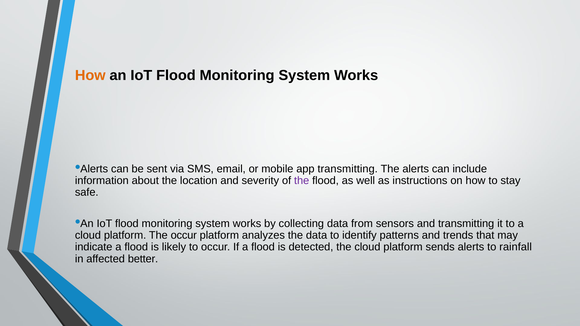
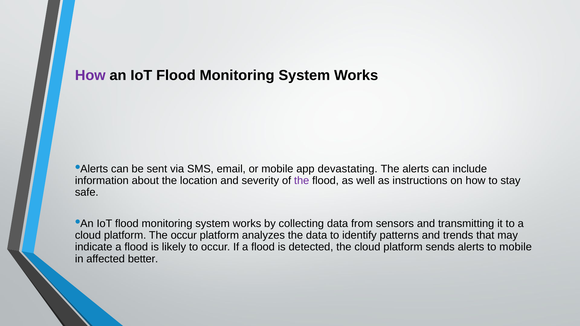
How at (90, 75) colour: orange -> purple
app transmitting: transmitting -> devastating
to rainfall: rainfall -> mobile
